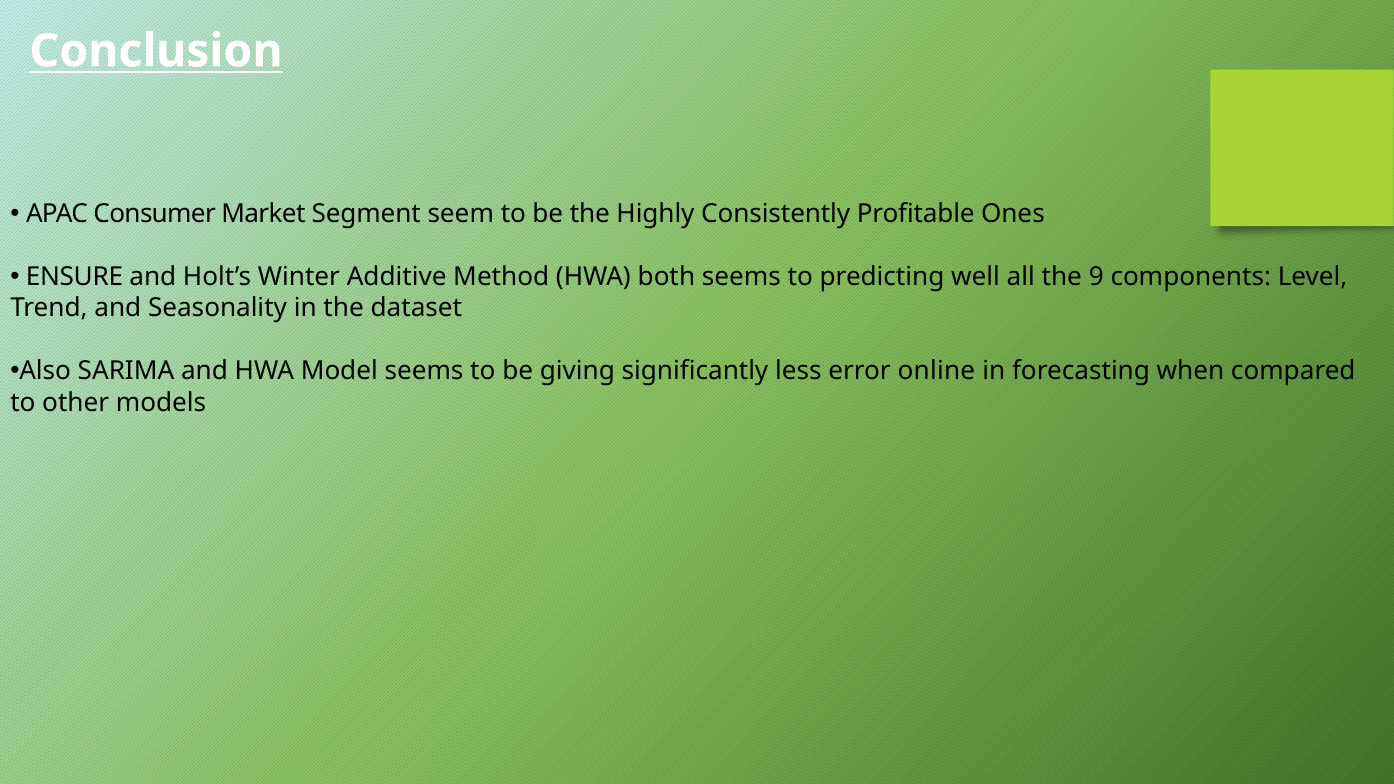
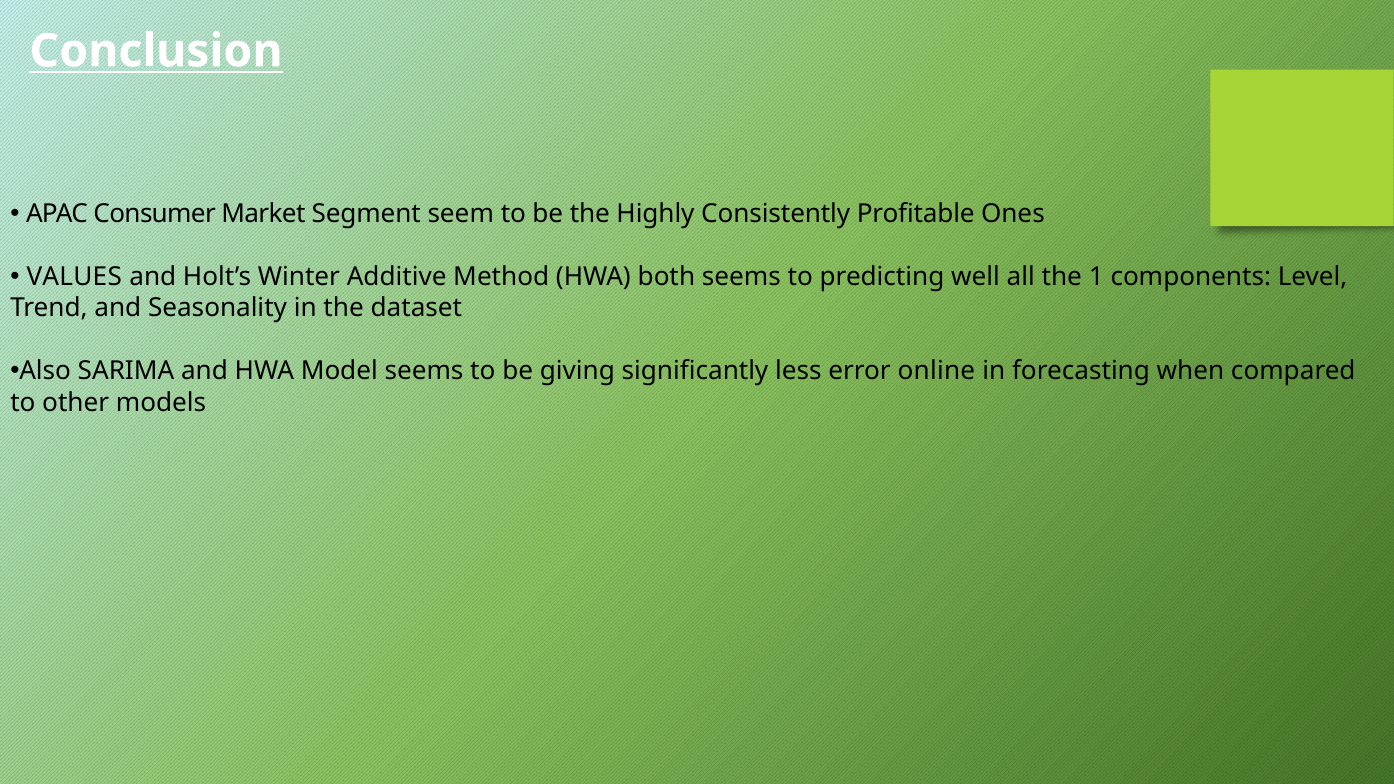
ENSURE: ENSURE -> VALUES
9: 9 -> 1
